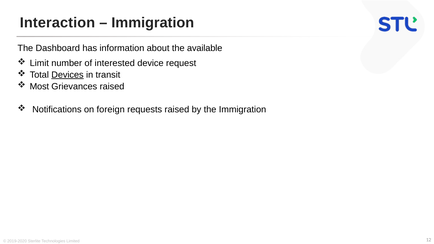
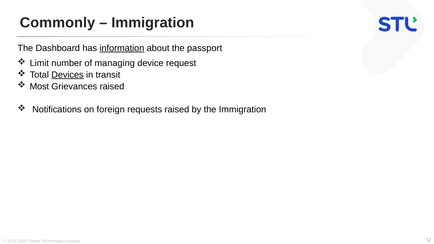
Interaction: Interaction -> Commonly
information underline: none -> present
available: available -> passport
interested: interested -> managing
